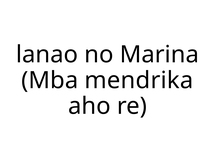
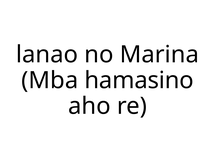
mendrika: mendrika -> hamasino
